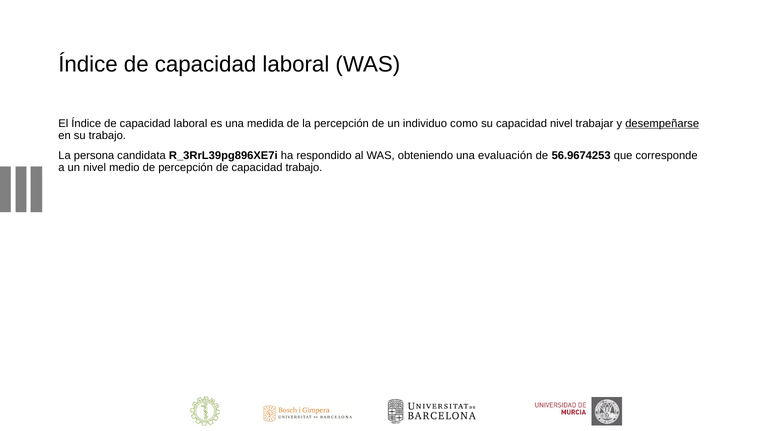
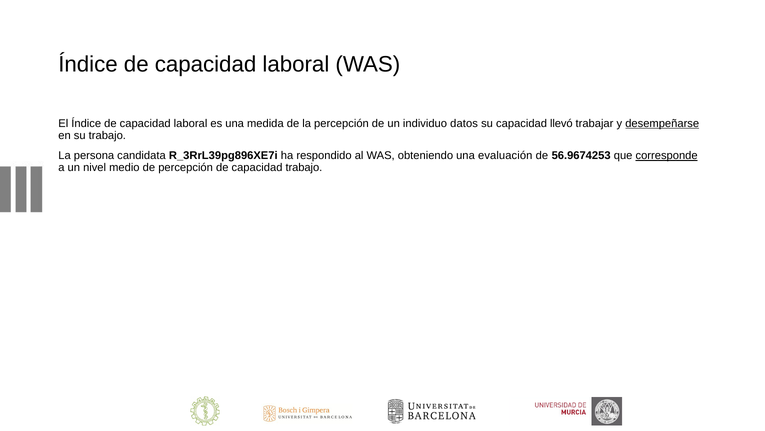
como: como -> datos
capacidad nivel: nivel -> llevó
corresponde underline: none -> present
